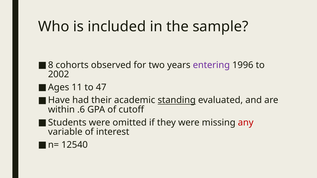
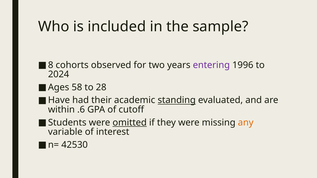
2002: 2002 -> 2024
11: 11 -> 58
47: 47 -> 28
omitted underline: none -> present
any colour: red -> orange
12540: 12540 -> 42530
